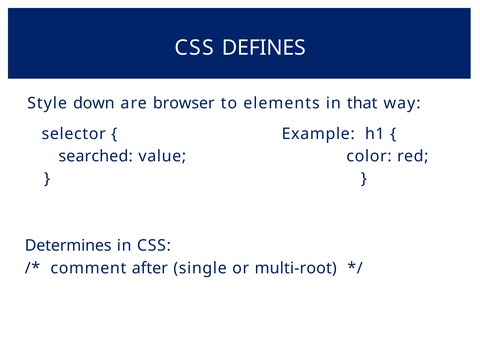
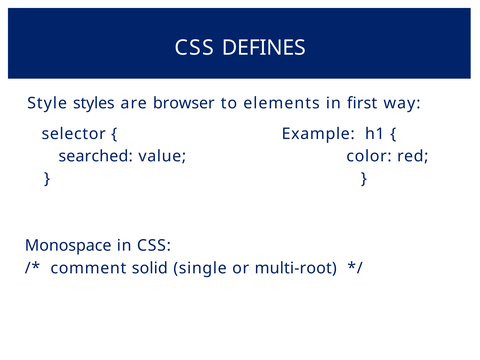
down: down -> styles
that: that -> first
Determines: Determines -> Monospace
after: after -> solid
